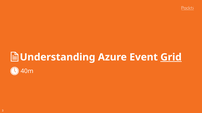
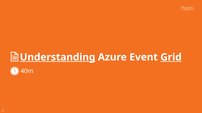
Understanding underline: none -> present
